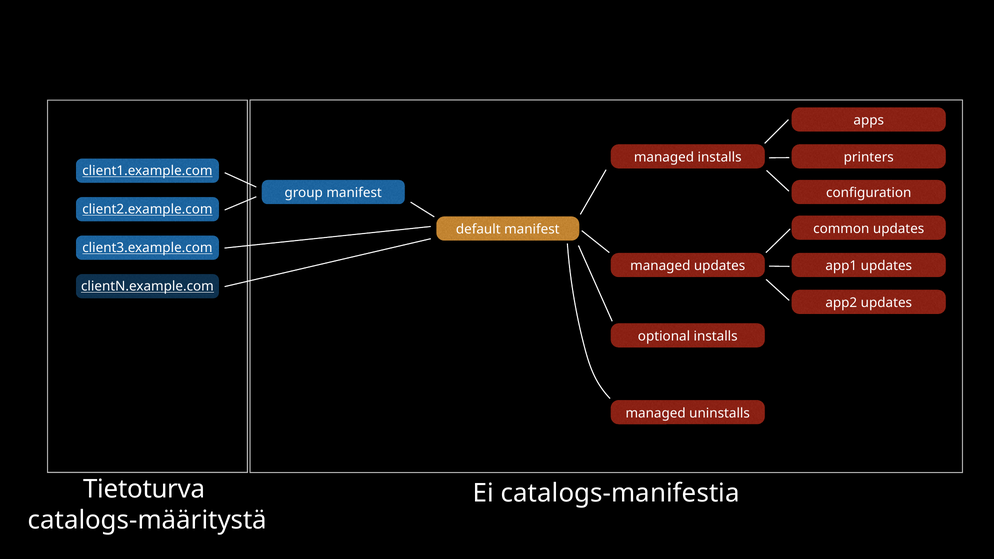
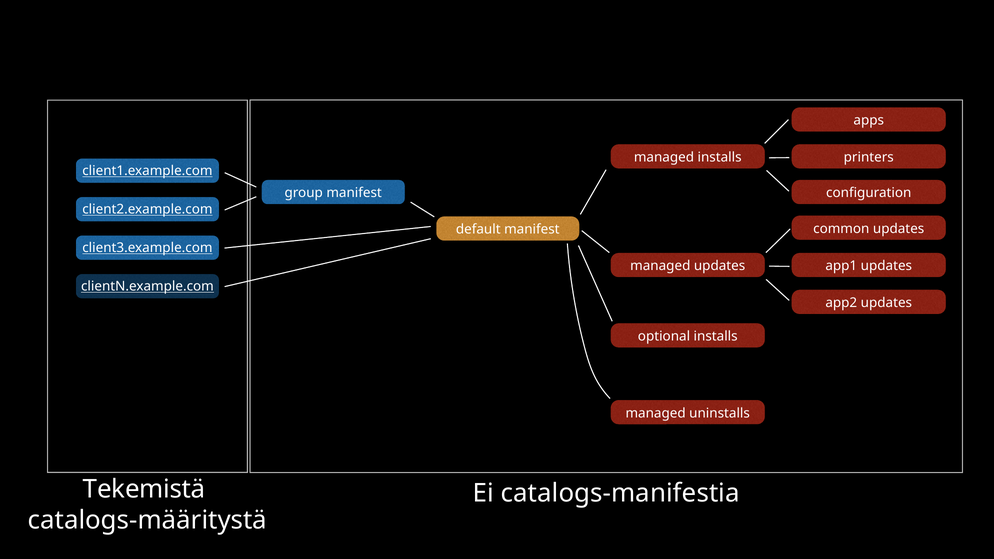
Tietoturva: Tietoturva -> Tekemistä
